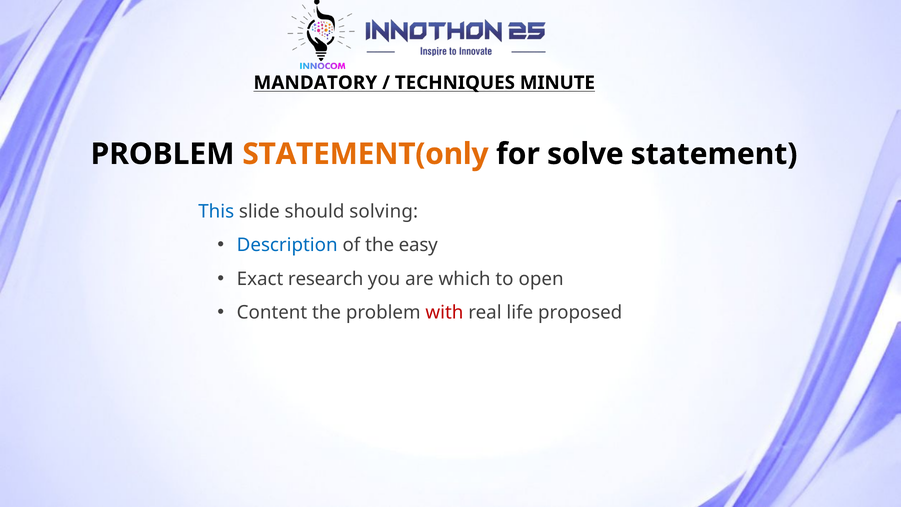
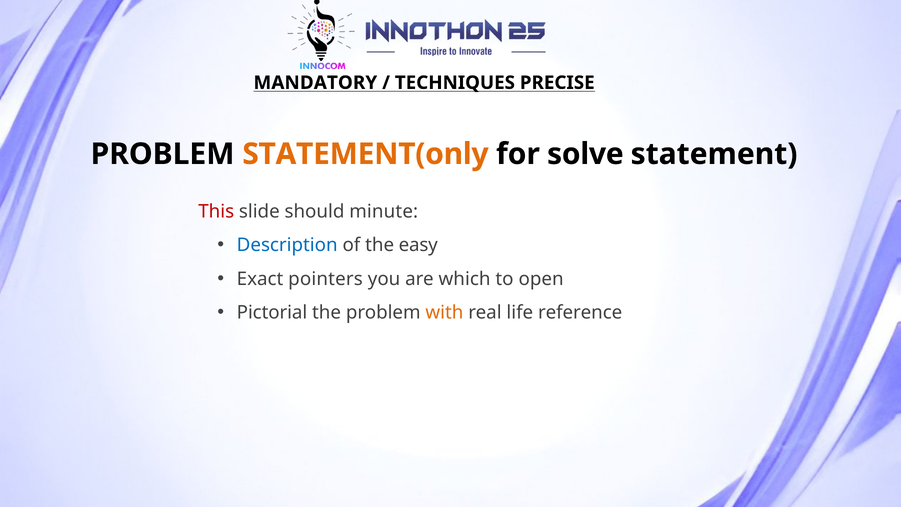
MINUTE: MINUTE -> PRECISE
This colour: blue -> red
solving: solving -> minute
research: research -> pointers
Content: Content -> Pictorial
with colour: red -> orange
proposed: proposed -> reference
